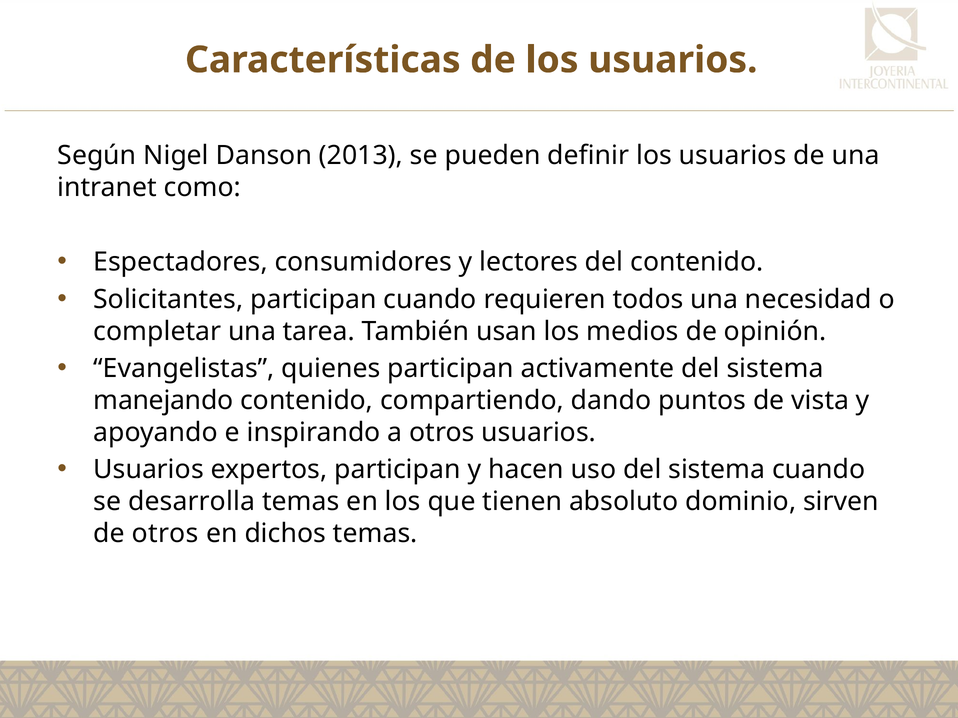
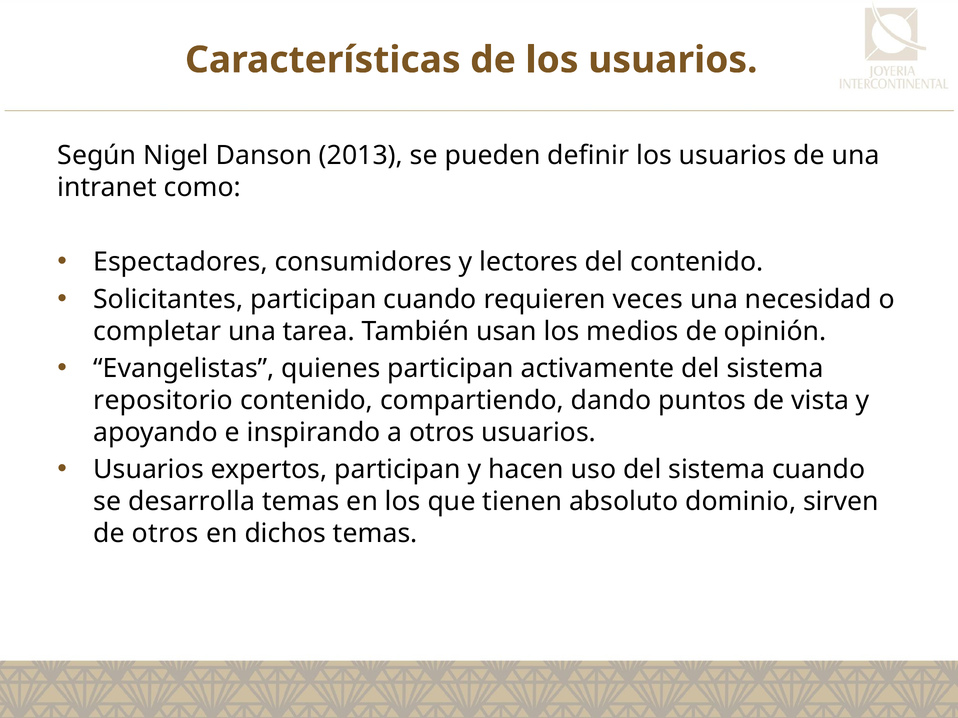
todos: todos -> veces
manejando: manejando -> repositorio
